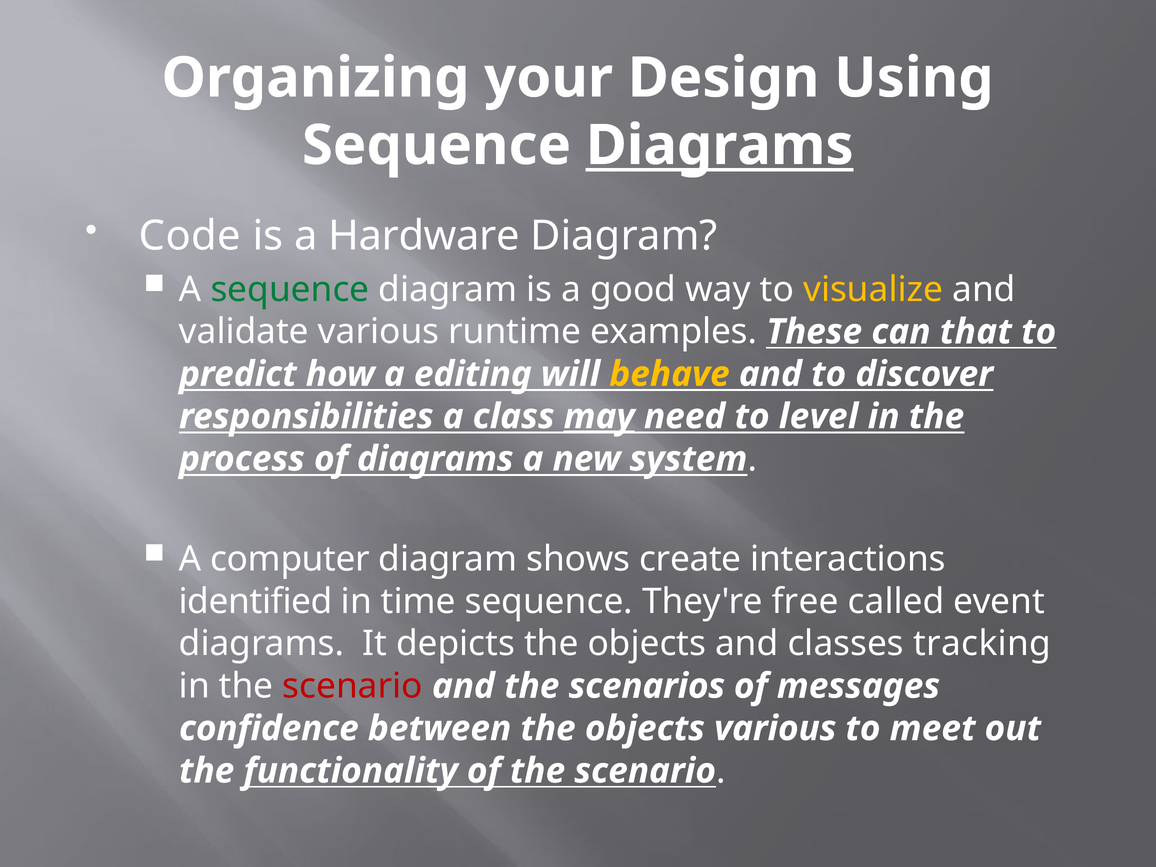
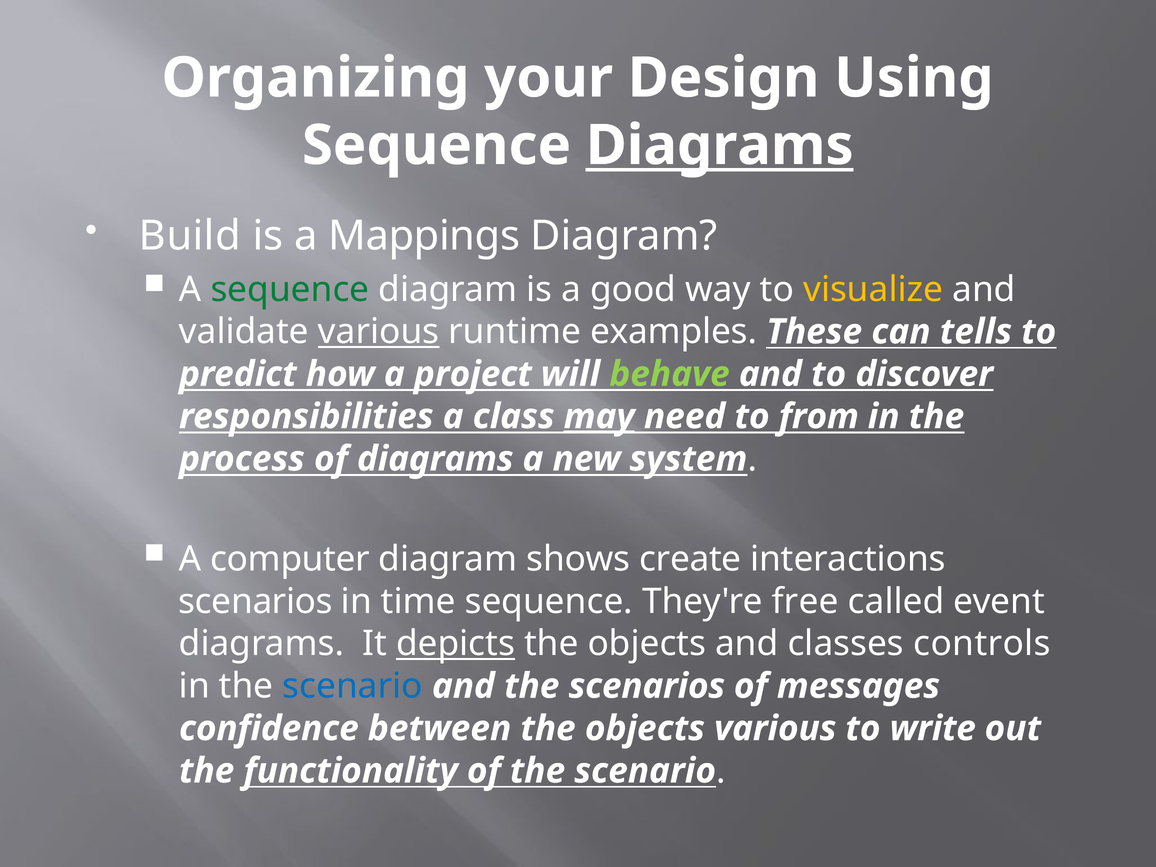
Code: Code -> Build
Hardware: Hardware -> Mappings
various at (379, 332) underline: none -> present
that: that -> tells
editing: editing -> project
behave colour: yellow -> light green
level: level -> from
identified at (256, 601): identified -> scenarios
depicts underline: none -> present
tracking: tracking -> controls
scenario at (353, 686) colour: red -> blue
meet: meet -> write
